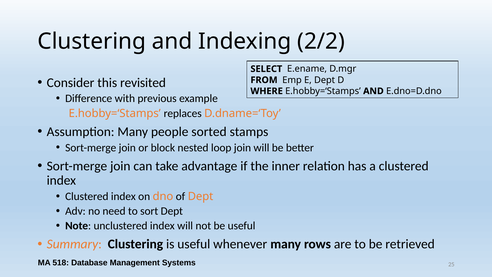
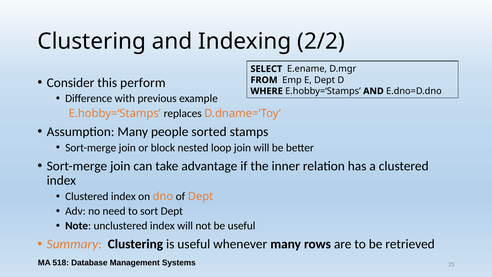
revisited: revisited -> perform
